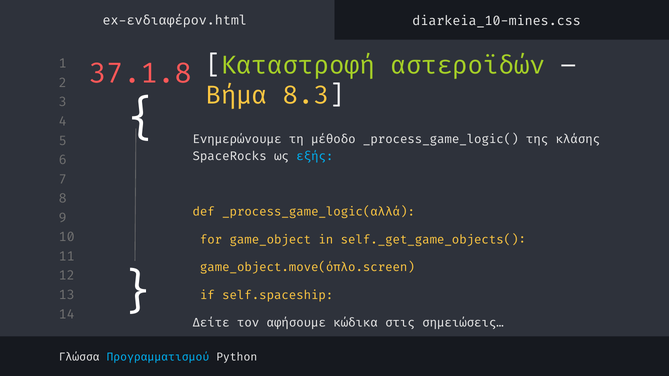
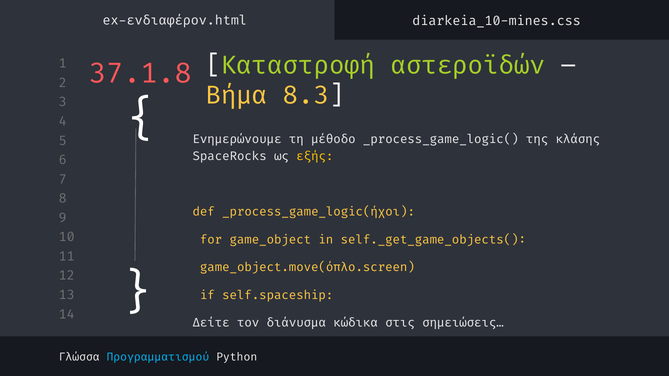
εξής colour: light blue -> yellow
_process_game_logic(αλλά: _process_game_logic(αλλά -> _process_game_logic(ήχοι
αφήσουμε: αφήσουμε -> διάνυσμα
